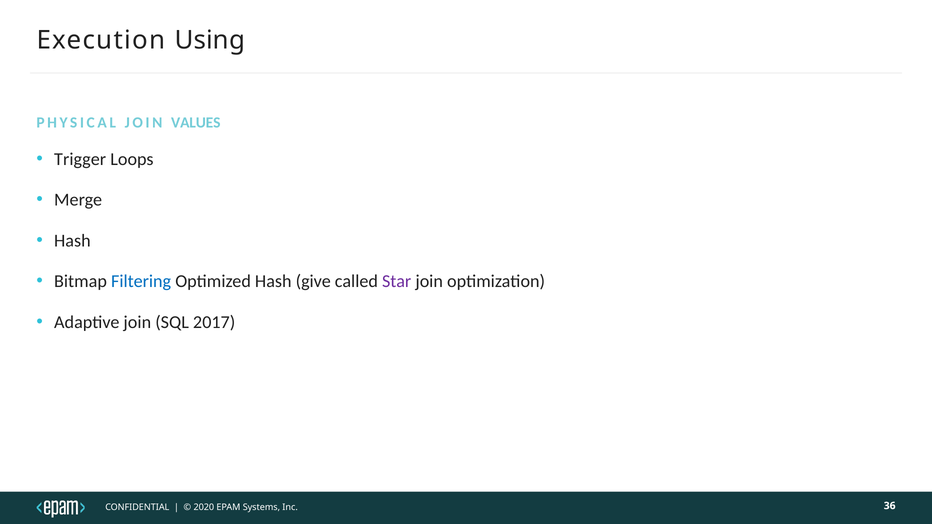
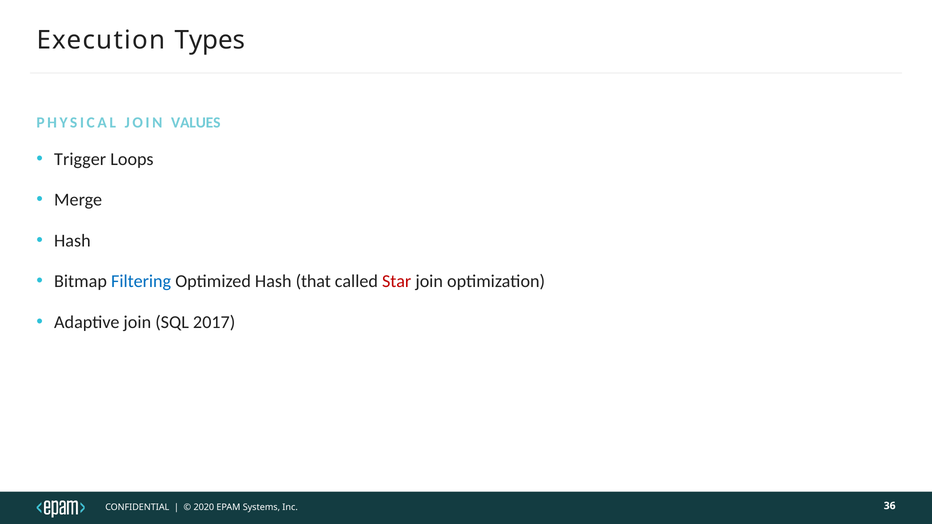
Using: Using -> Types
give: give -> that
Star colour: purple -> red
